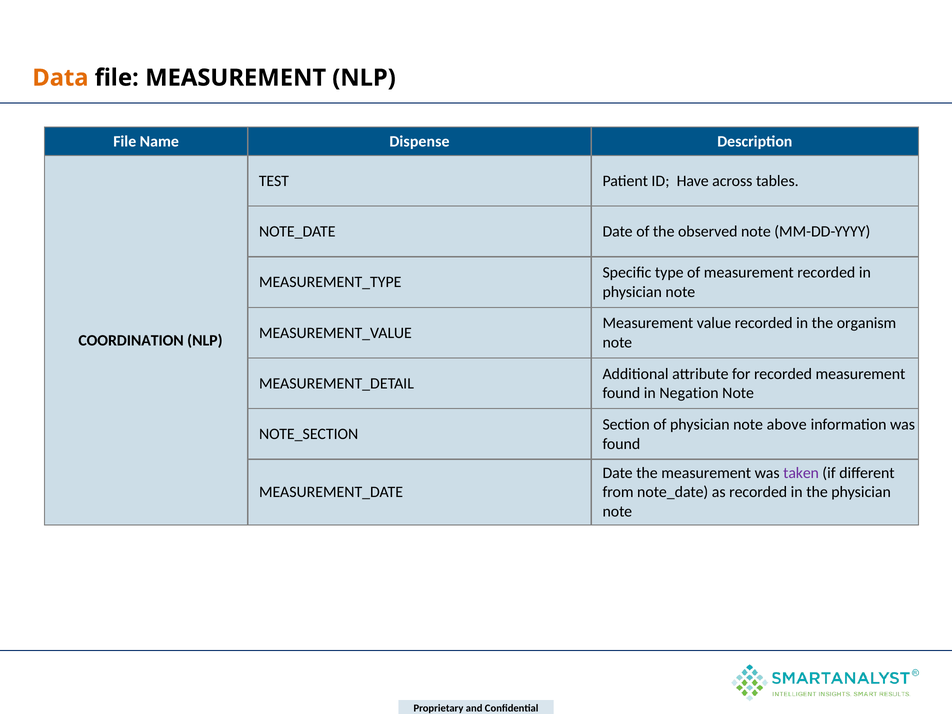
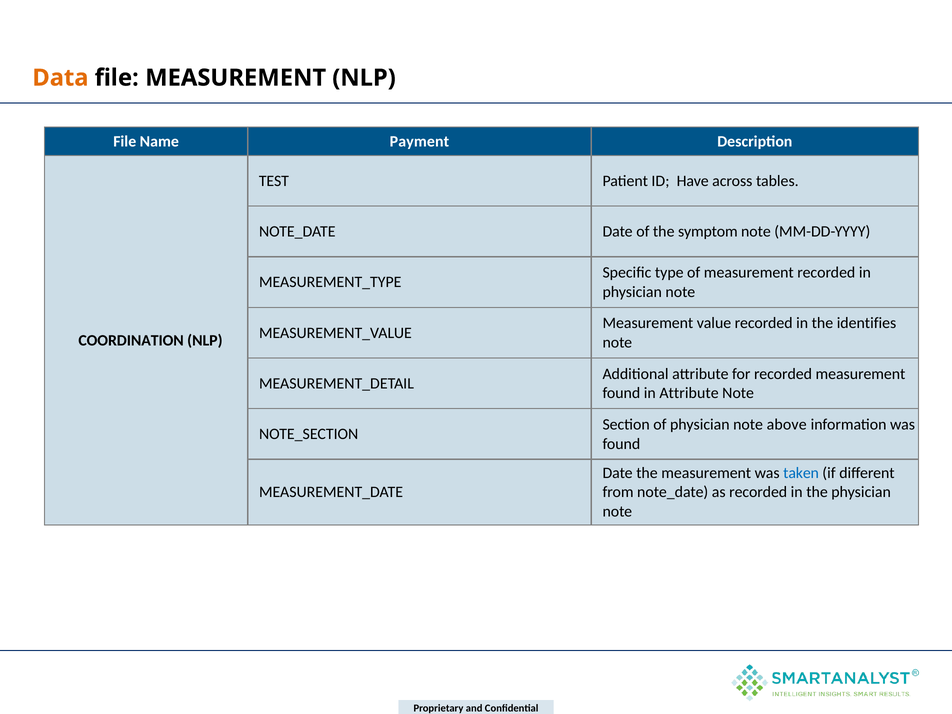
Dispense: Dispense -> Payment
observed: observed -> symptom
organism: organism -> identifies
in Negation: Negation -> Attribute
taken colour: purple -> blue
